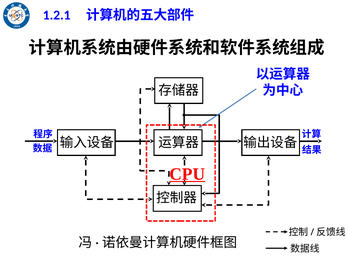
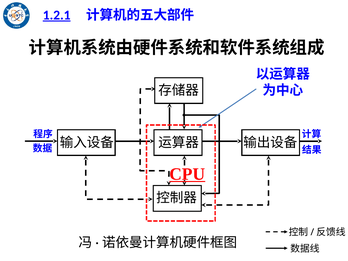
1.2.1 underline: none -> present
